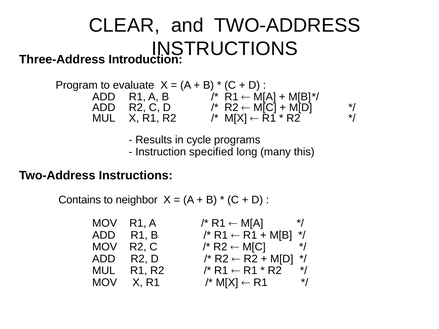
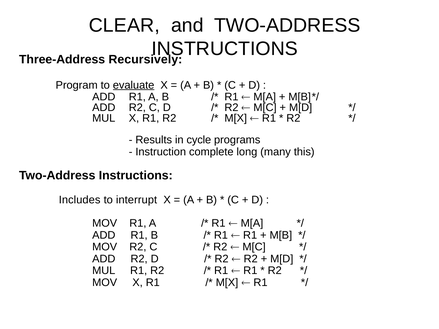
Introduction: Introduction -> Recursively
evaluate underline: none -> present
specified: specified -> complete
Contains: Contains -> Includes
neighbor: neighbor -> interrupt
